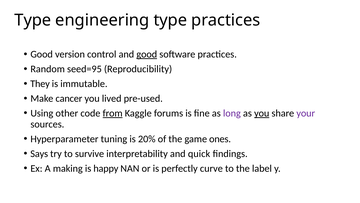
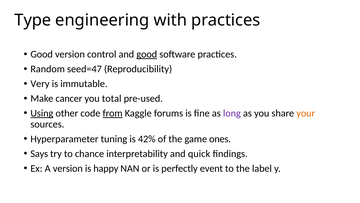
engineering type: type -> with
seed=95: seed=95 -> seed=47
They: They -> Very
lived: lived -> total
Using underline: none -> present
you at (262, 113) underline: present -> none
your colour: purple -> orange
20%: 20% -> 42%
survive: survive -> chance
A making: making -> version
curve: curve -> event
